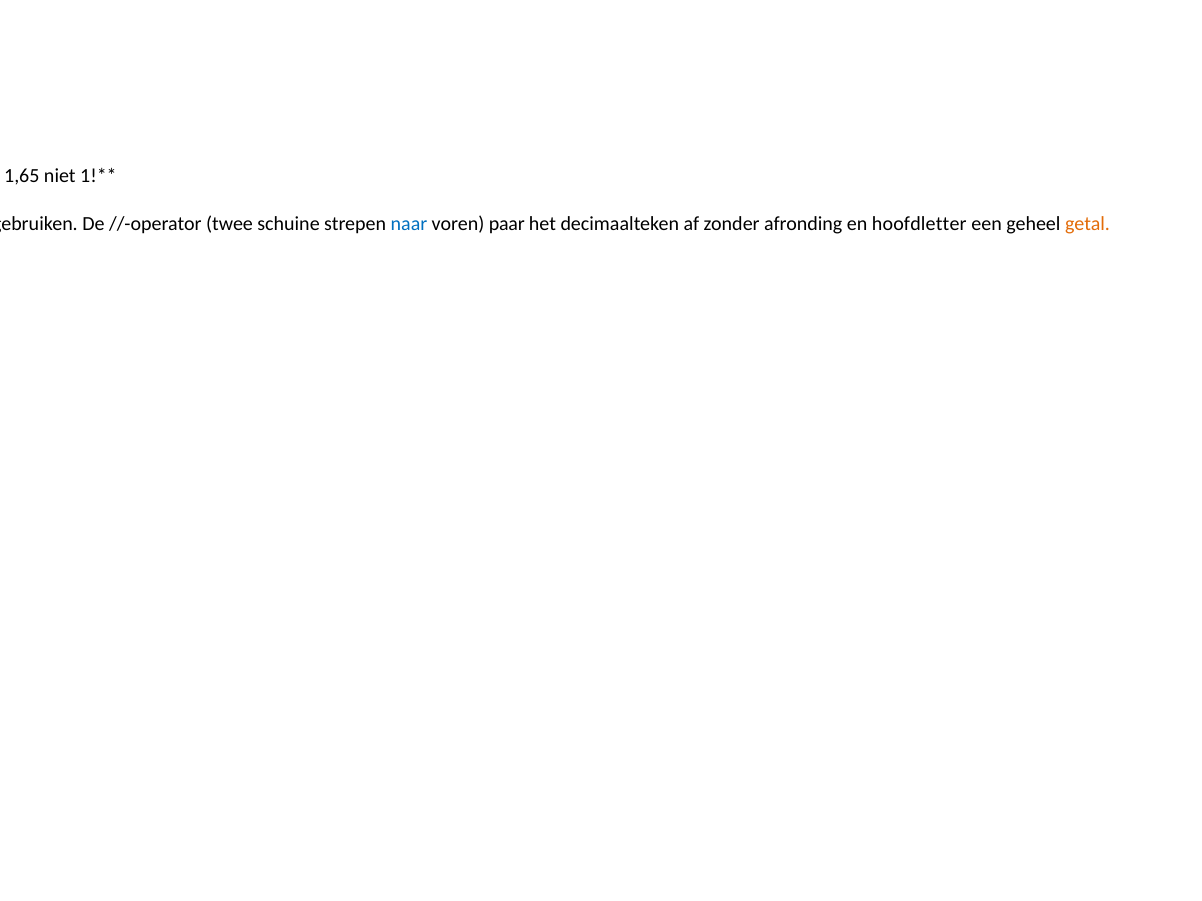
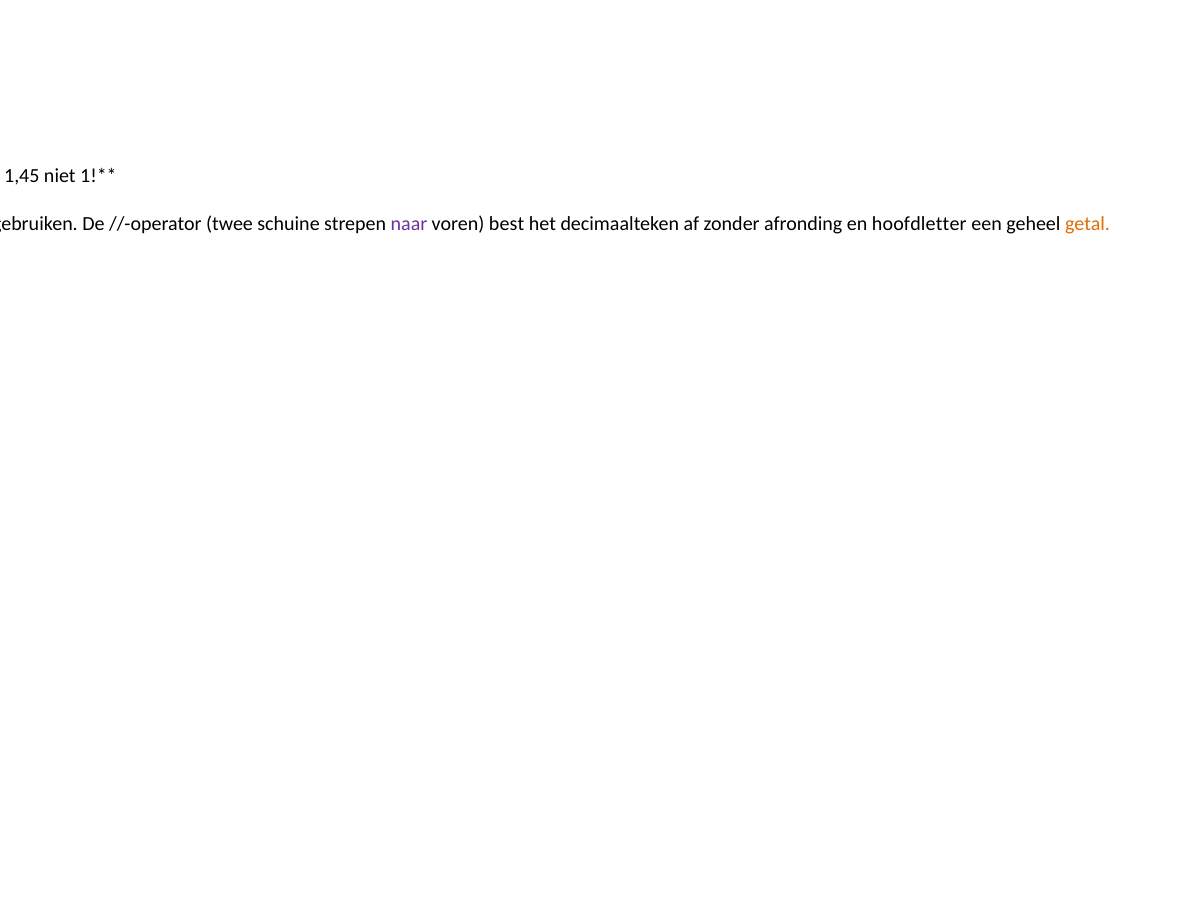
1,65: 1,65 -> 1,45
naar colour: blue -> purple
paar: paar -> best
